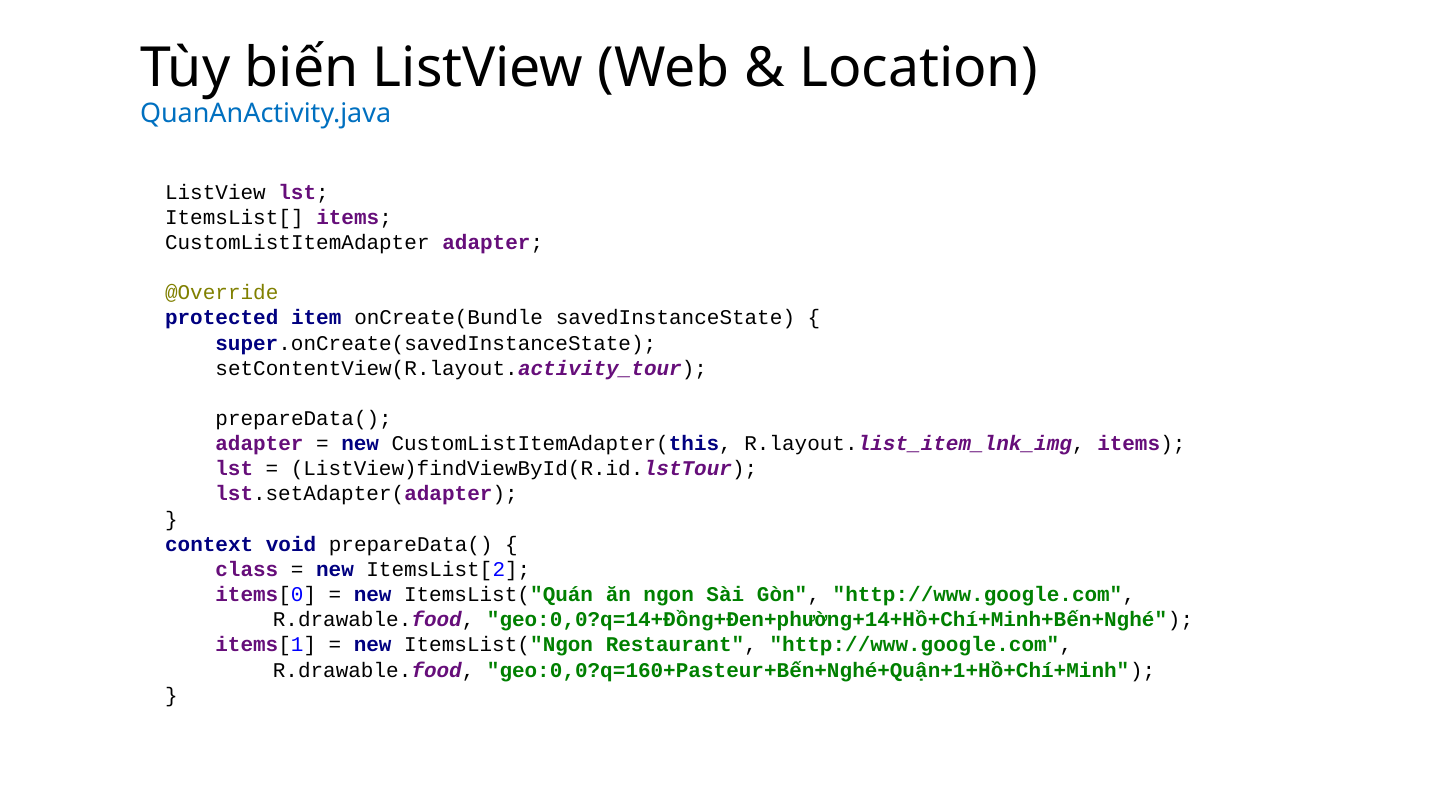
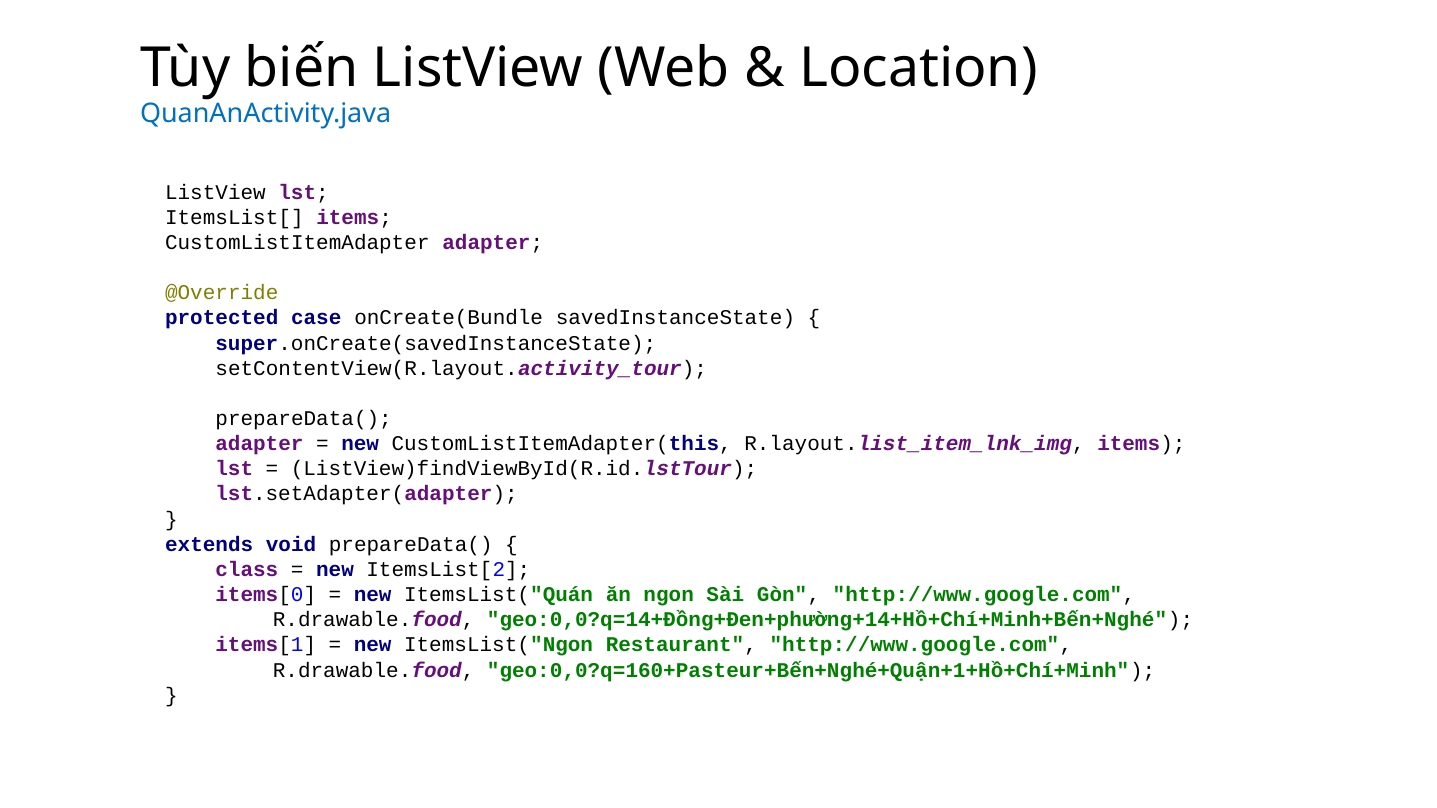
item: item -> case
context: context -> extends
